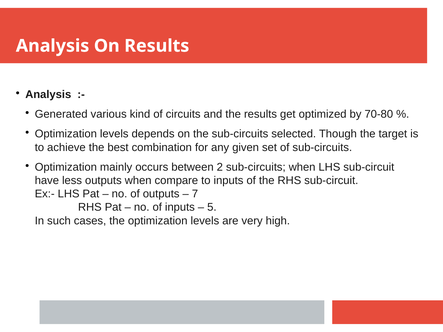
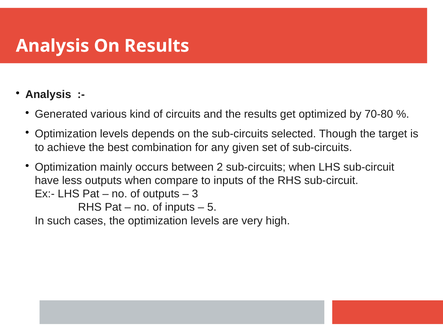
7: 7 -> 3
